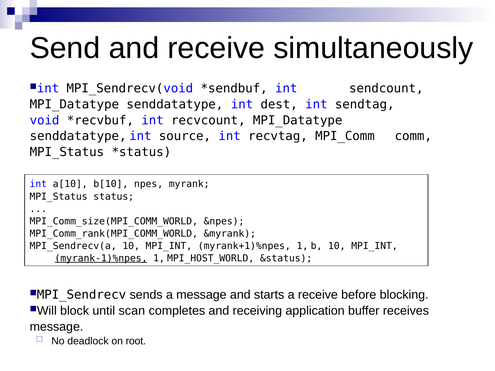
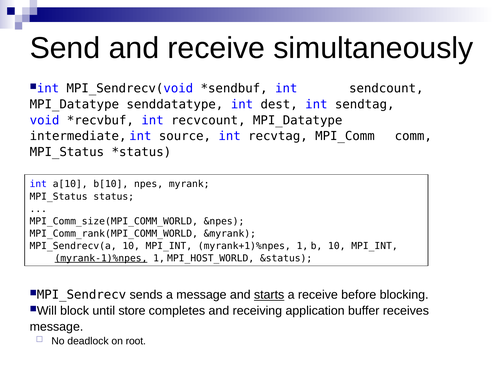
senddatatype at (78, 136): senddatatype -> intermediate
starts underline: none -> present
scan: scan -> store
